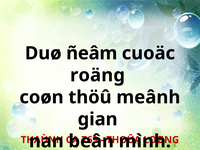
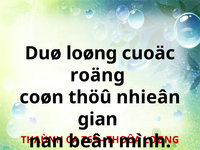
Duø ñeâm: ñeâm -> loøng
meânh: meânh -> nhieân
